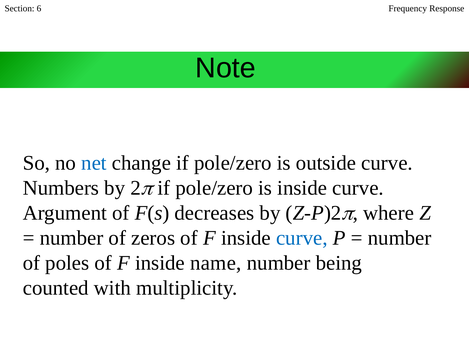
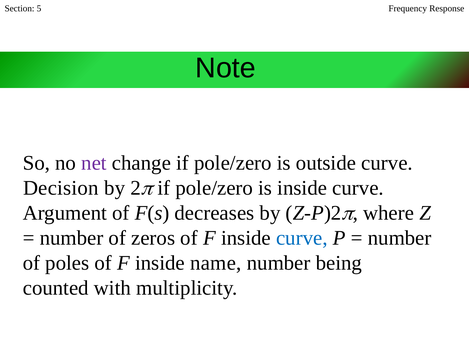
6: 6 -> 5
net colour: blue -> purple
Numbers: Numbers -> Decision
